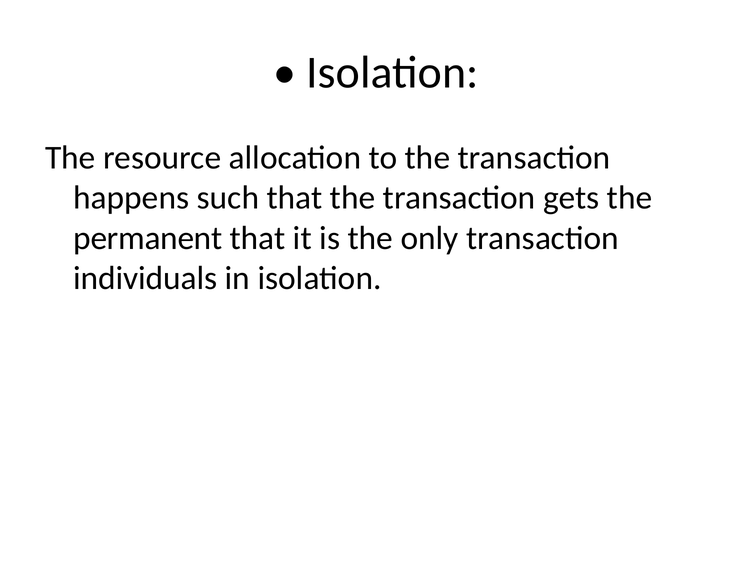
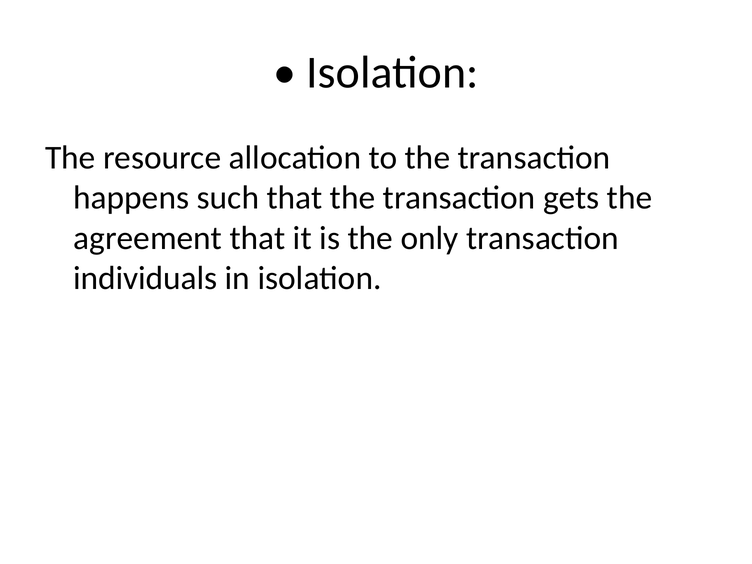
permanent: permanent -> agreement
